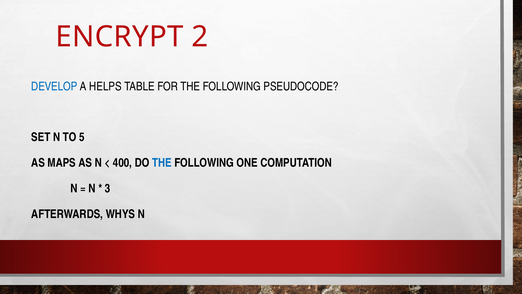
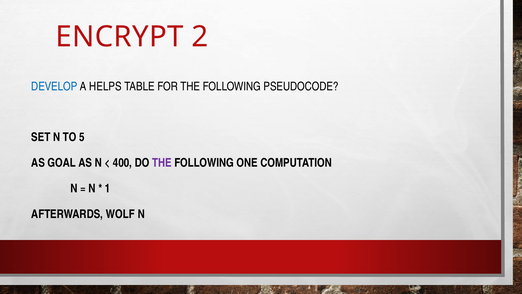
MAPS: MAPS -> GOAL
THE at (162, 163) colour: blue -> purple
3: 3 -> 1
WHYS: WHYS -> WOLF
